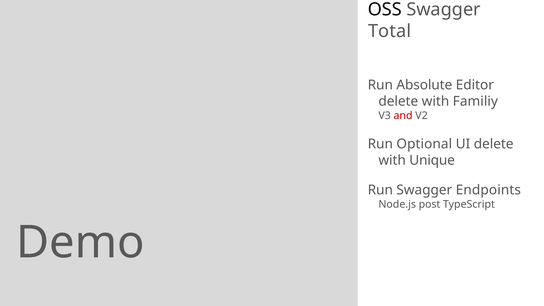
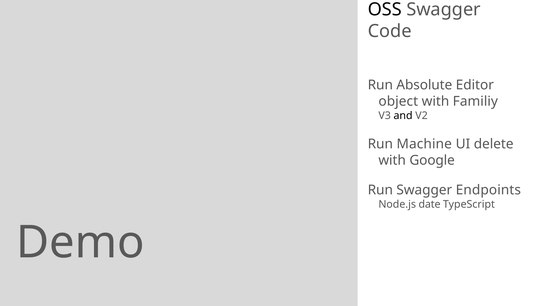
Total: Total -> Code
delete at (398, 101): delete -> object
and colour: red -> black
Optional: Optional -> Machine
Unique: Unique -> Google
post: post -> date
